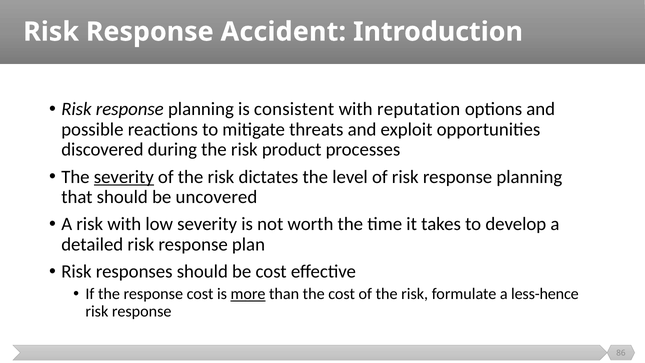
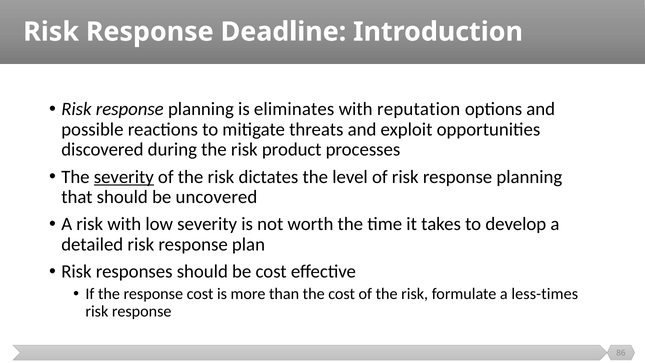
Accident: Accident -> Deadline
consistent: consistent -> eliminates
more underline: present -> none
less-hence: less-hence -> less-times
